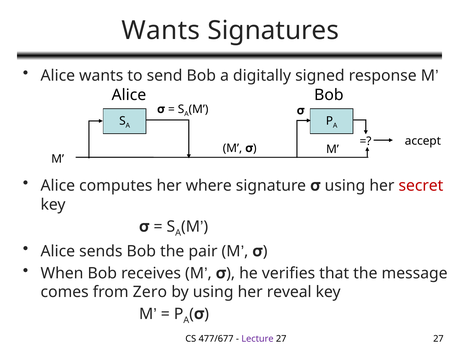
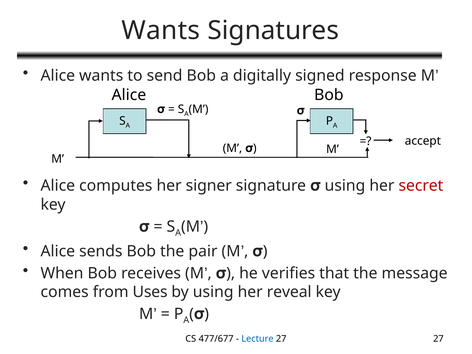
where: where -> signer
Zero: Zero -> Uses
Lecture colour: purple -> blue
